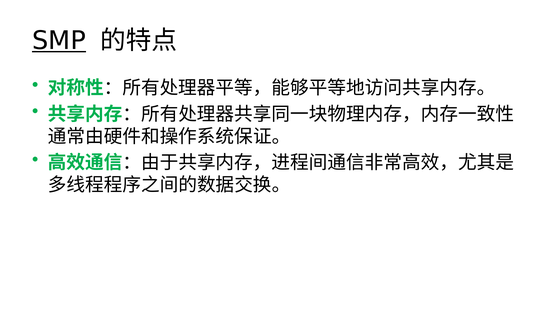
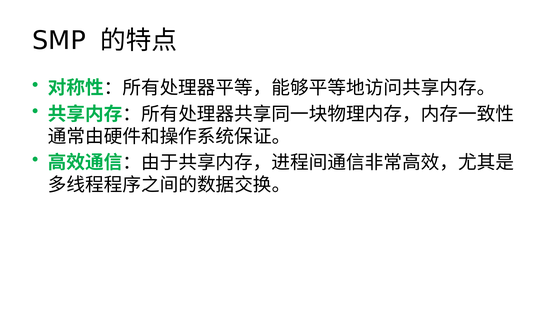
SMP underline: present -> none
